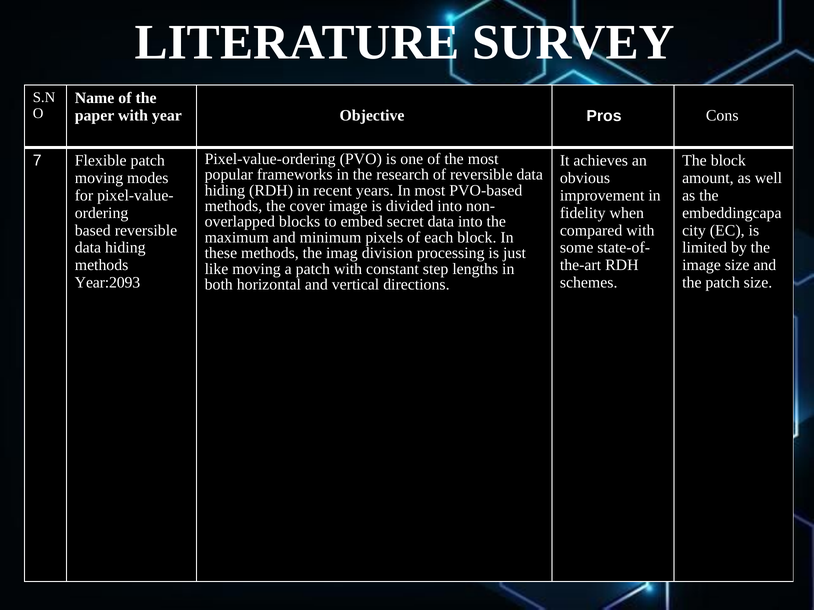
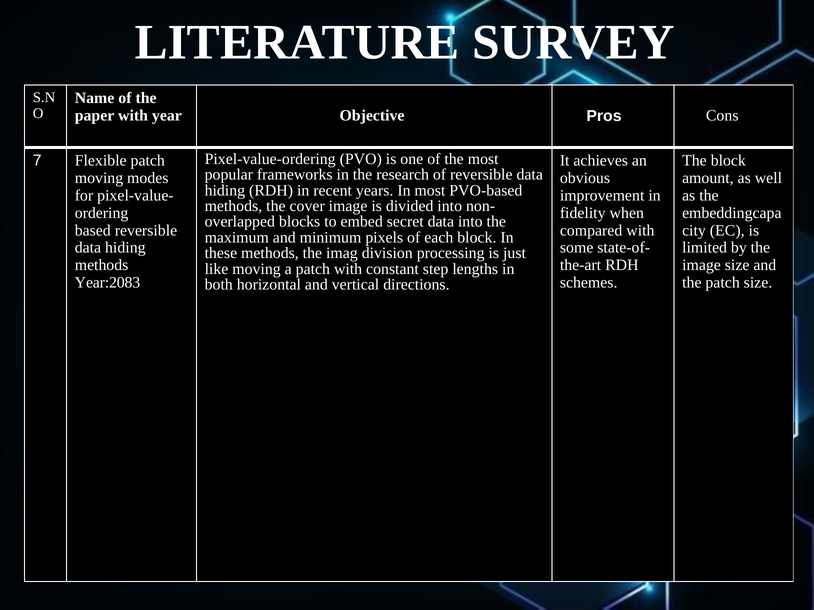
Year:2093: Year:2093 -> Year:2083
